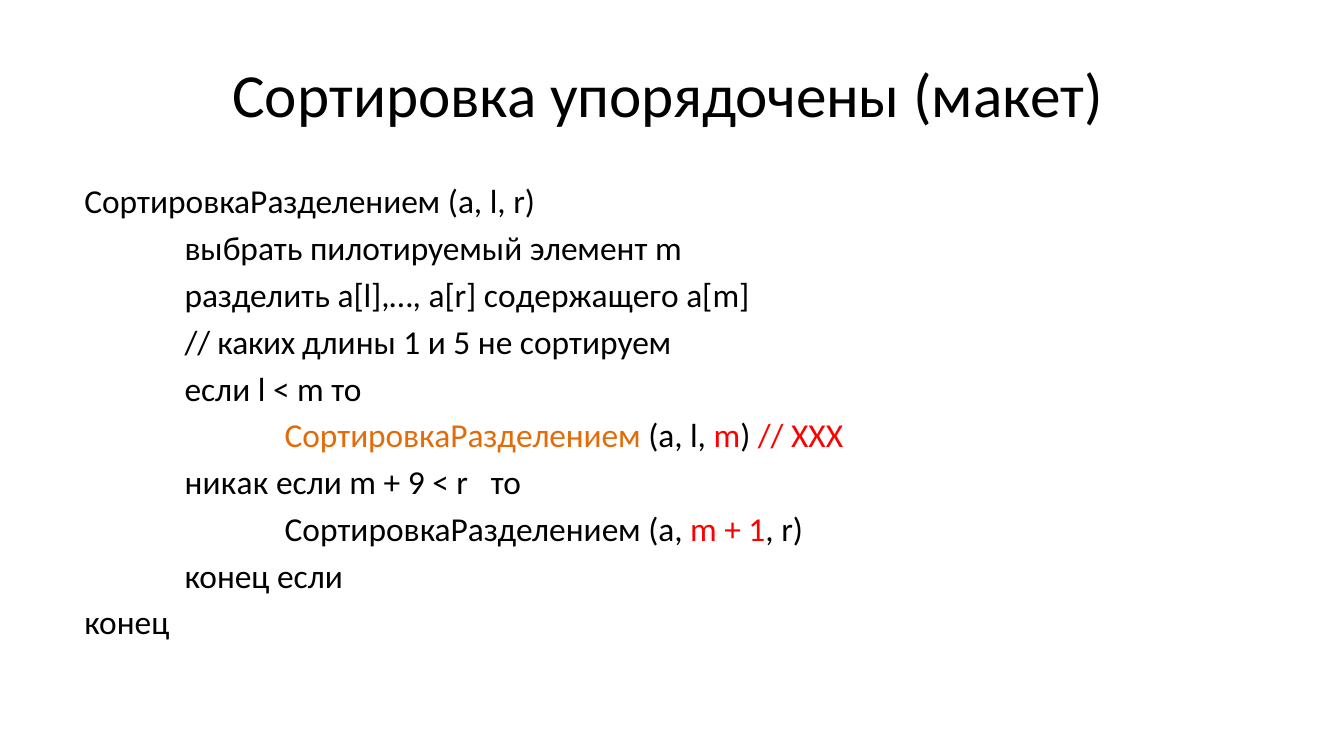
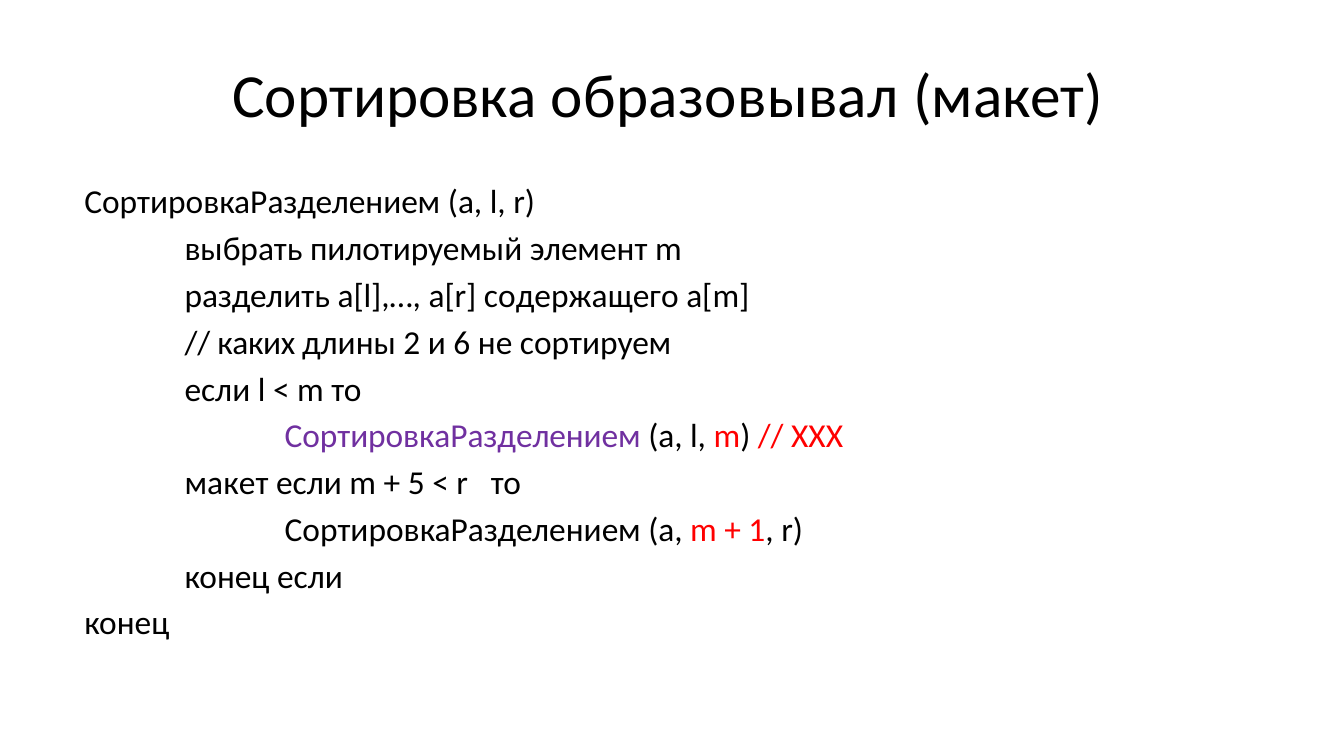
упорядочены: упорядочены -> образовывал
длины 1: 1 -> 2
5: 5 -> 6
СортировкаРазделением at (463, 436) colour: orange -> purple
никак at (226, 483): никак -> макет
9: 9 -> 5
